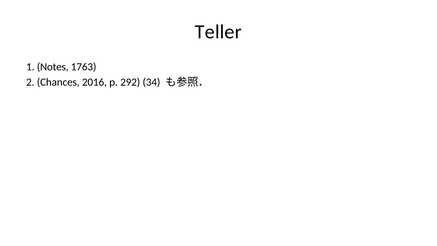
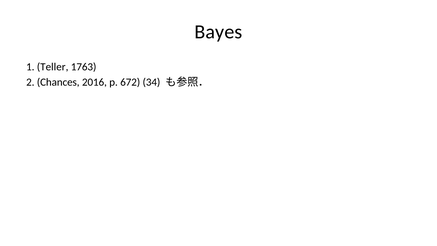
Teller: Teller -> Bayes
Notes: Notes -> Teller
292: 292 -> 672
